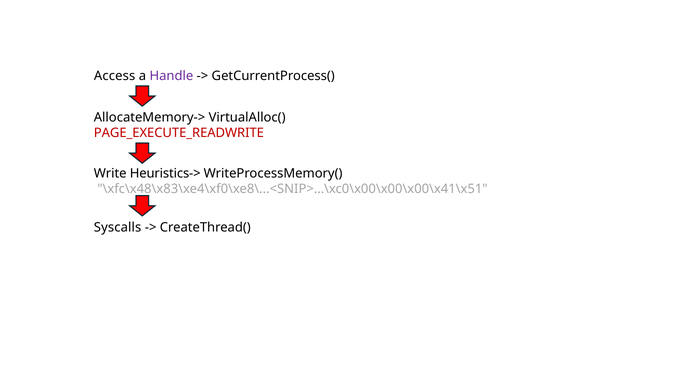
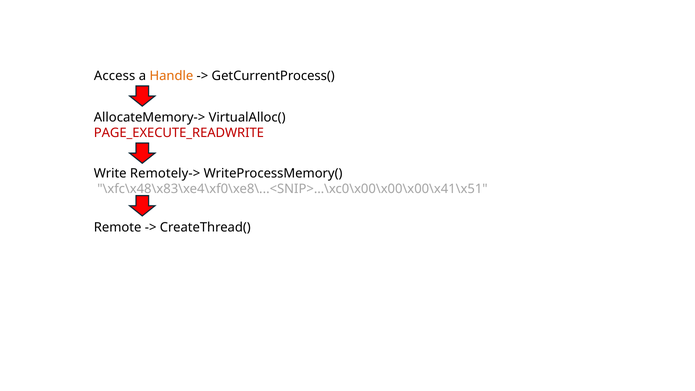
Handle colour: purple -> orange
Heuristics->: Heuristics-> -> Remotely->
Syscalls: Syscalls -> Remote
